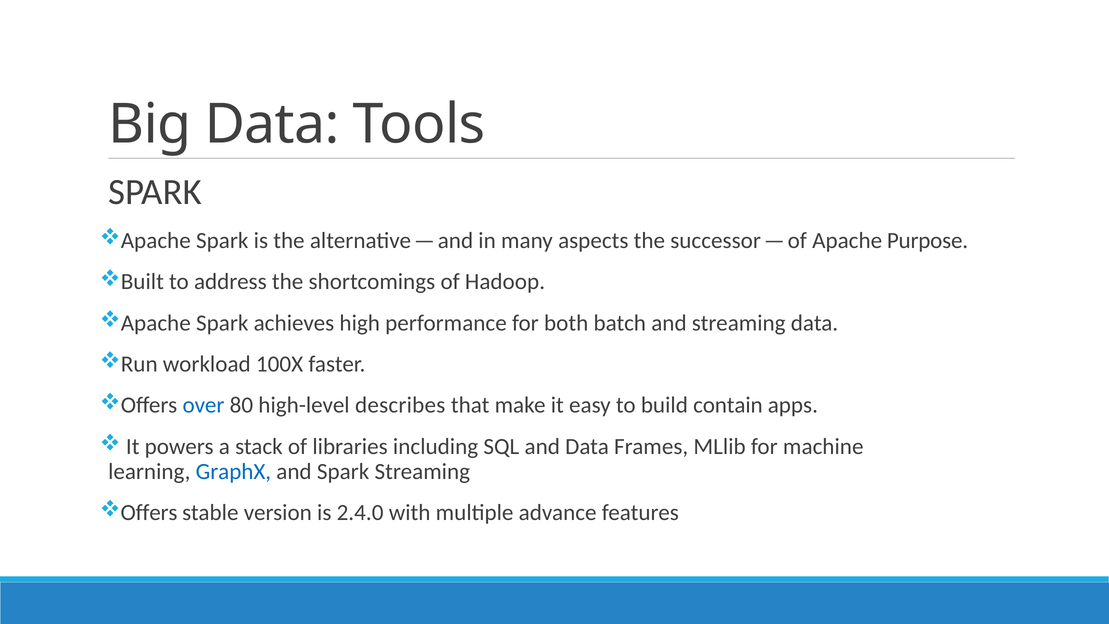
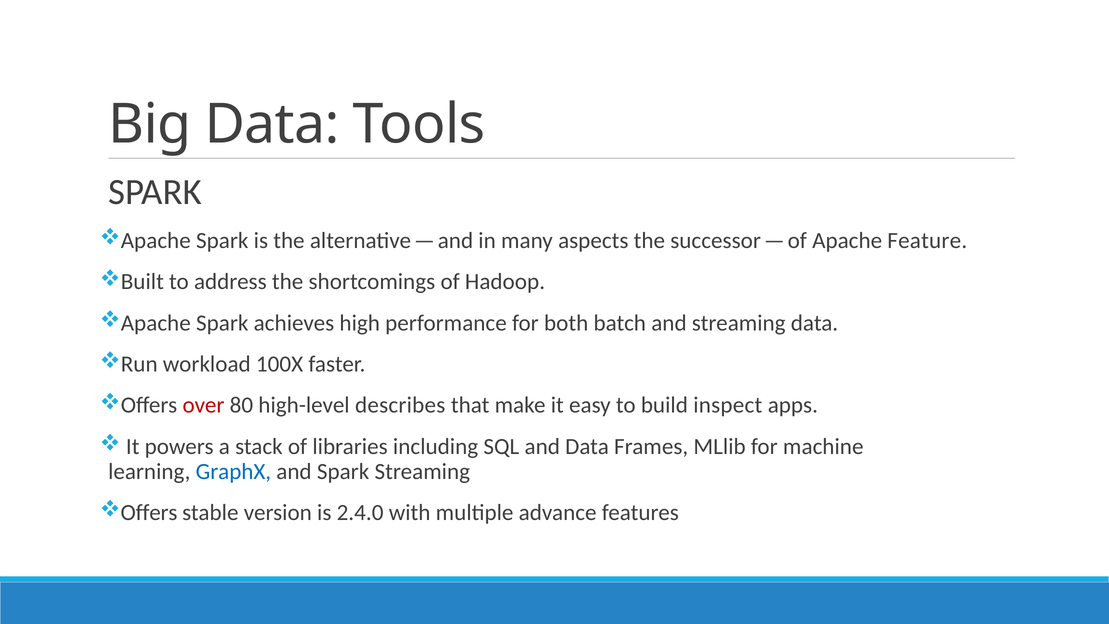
Purpose: Purpose -> Feature
over colour: blue -> red
contain: contain -> inspect
